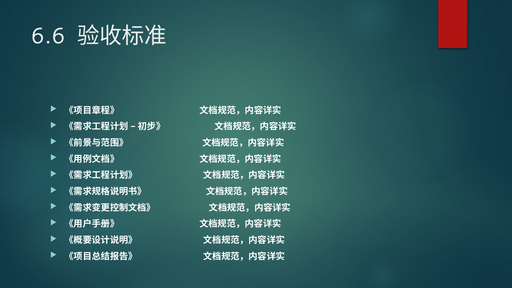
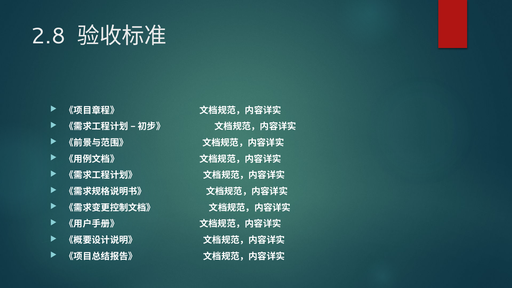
6.6: 6.6 -> 2.8
